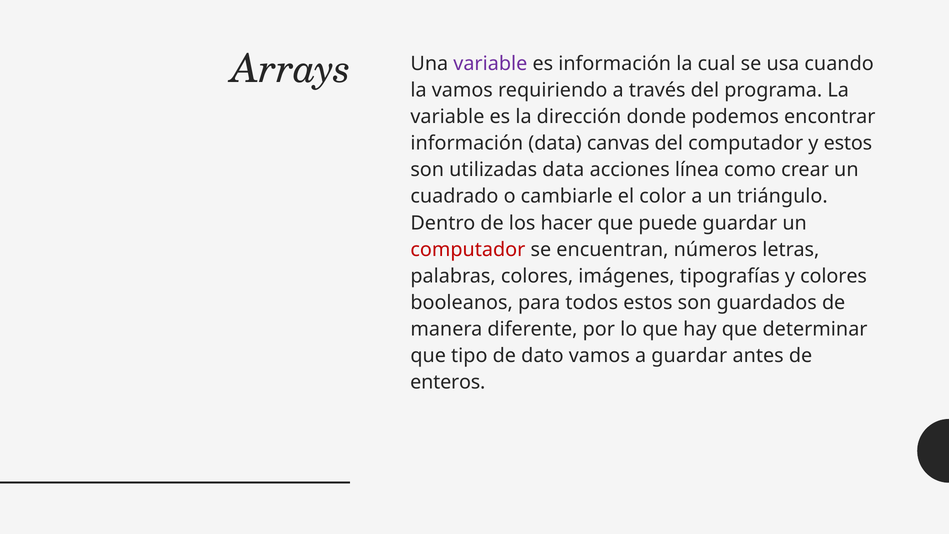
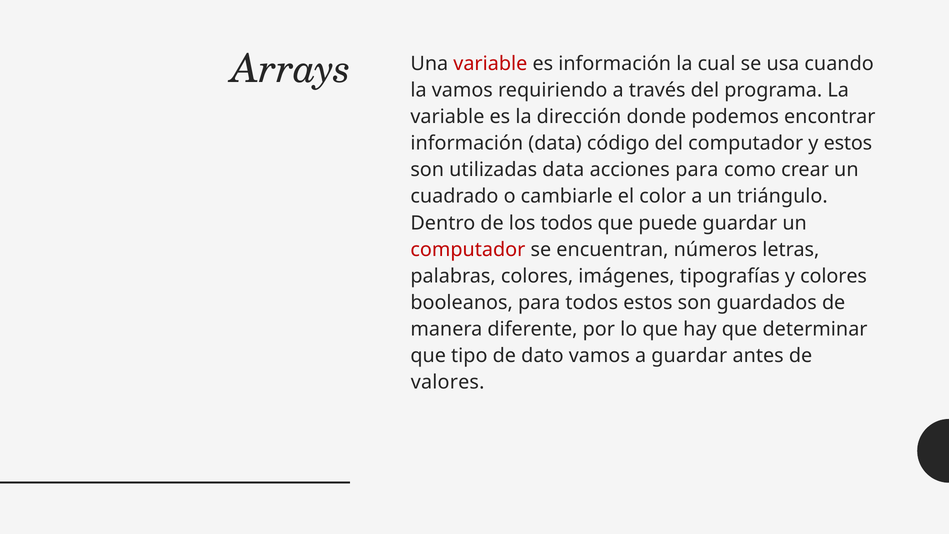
variable at (490, 64) colour: purple -> red
canvas: canvas -> código
acciones línea: línea -> para
los hacer: hacer -> todos
enteros: enteros -> valores
